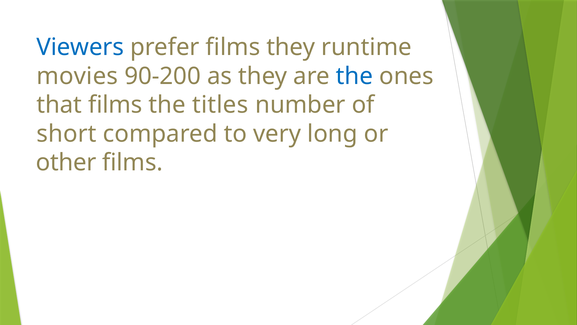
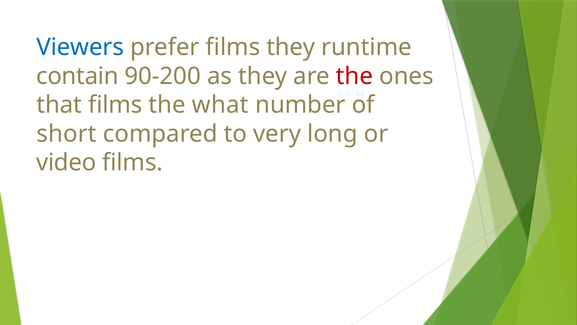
movies: movies -> contain
the at (354, 76) colour: blue -> red
titles: titles -> what
other: other -> video
